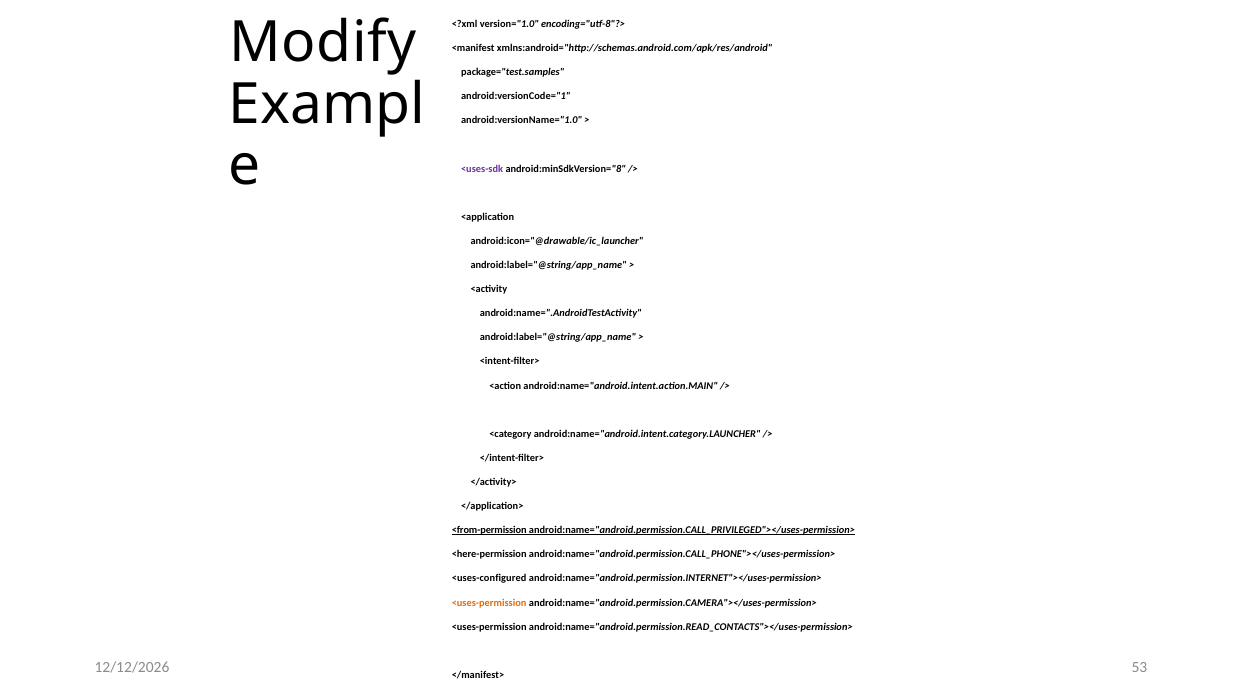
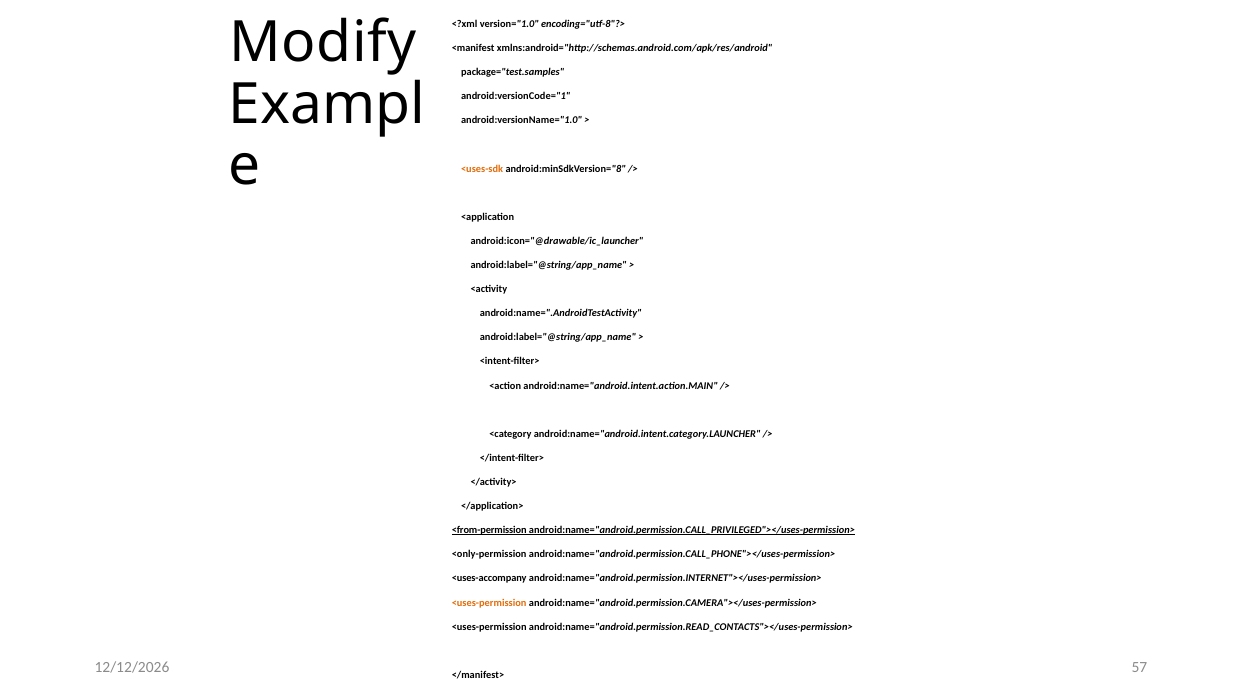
<uses-sdk colour: purple -> orange
<here-permission: <here-permission -> <only-permission
<uses-configured: <uses-configured -> <uses-accompany
53: 53 -> 57
